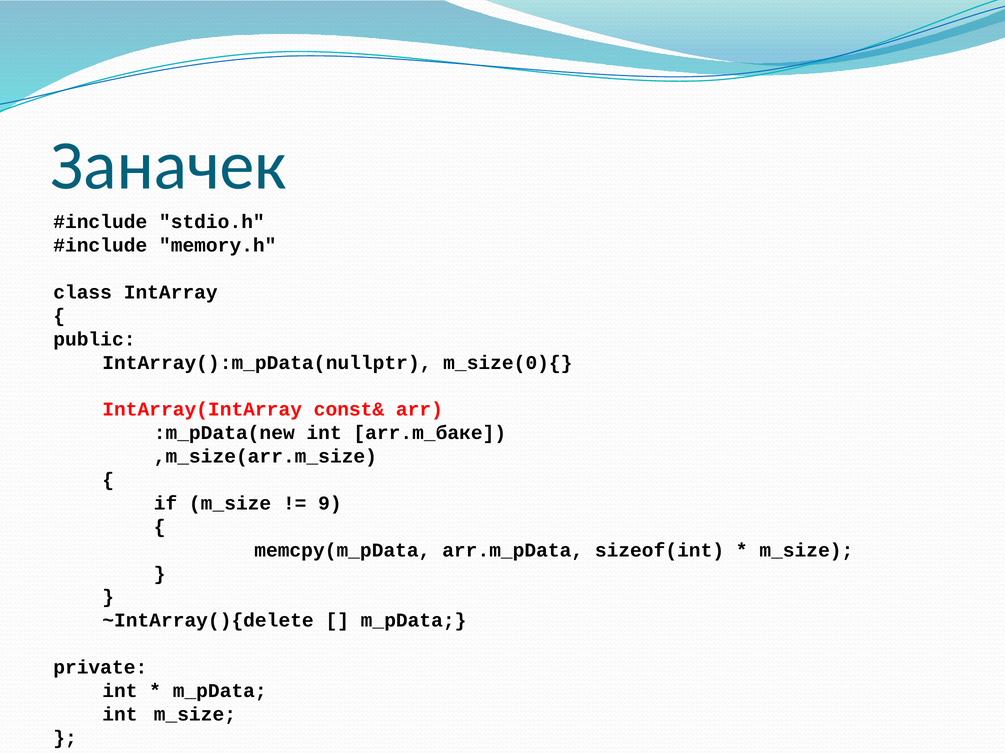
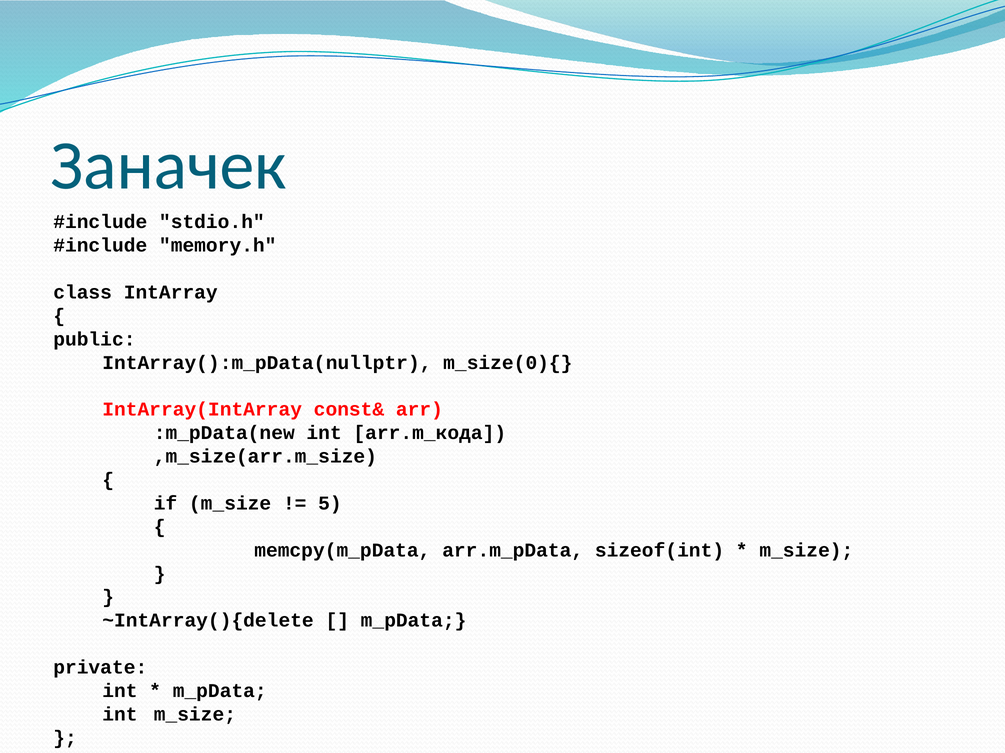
arr.m_баке: arr.m_баке -> arr.m_кода
9: 9 -> 5
